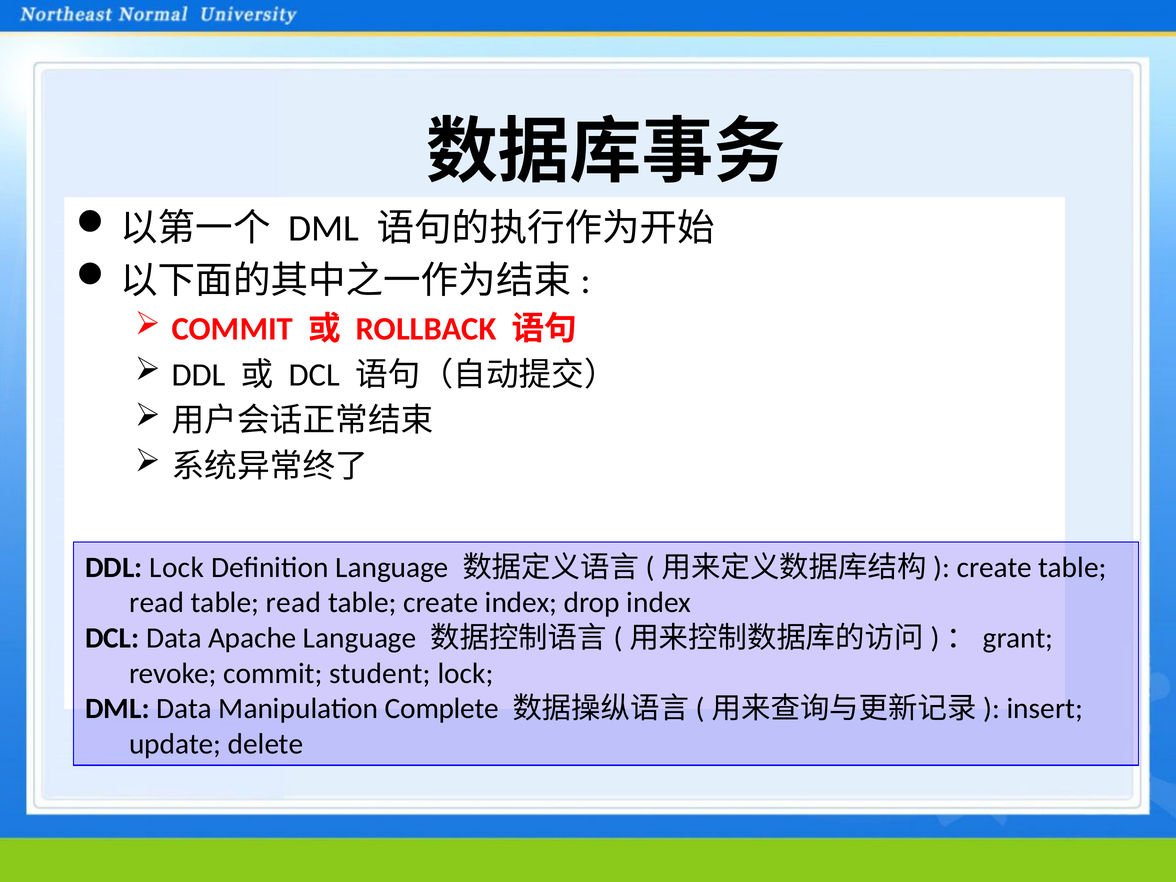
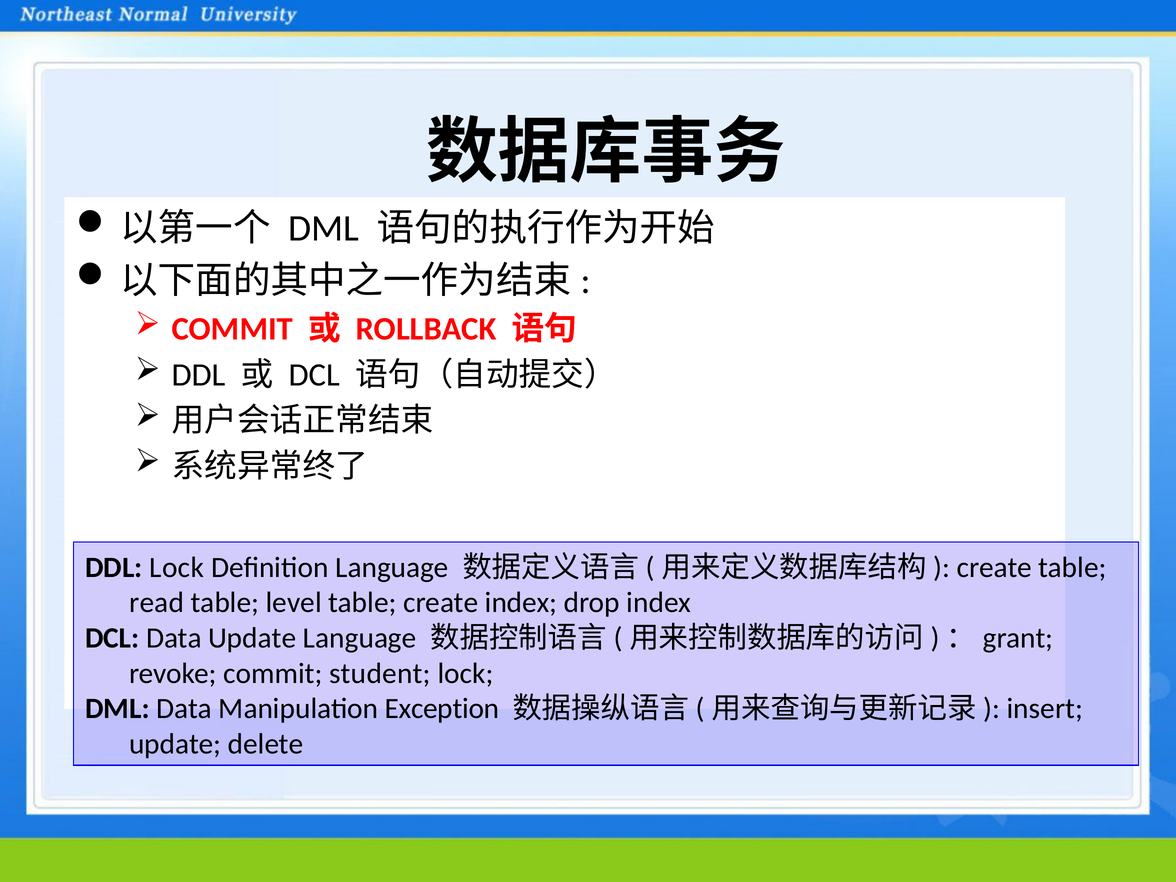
read at (294, 603): read -> level
Data Apache: Apache -> Update
Complete: Complete -> Exception
